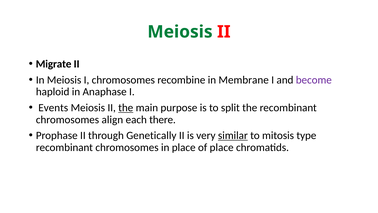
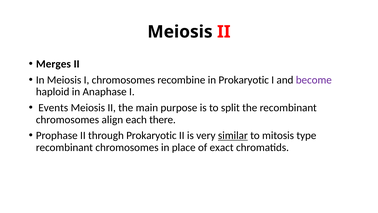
Meiosis at (180, 32) colour: green -> black
Migrate: Migrate -> Merges
in Membrane: Membrane -> Prokaryotic
the at (126, 108) underline: present -> none
through Genetically: Genetically -> Prokaryotic
of place: place -> exact
